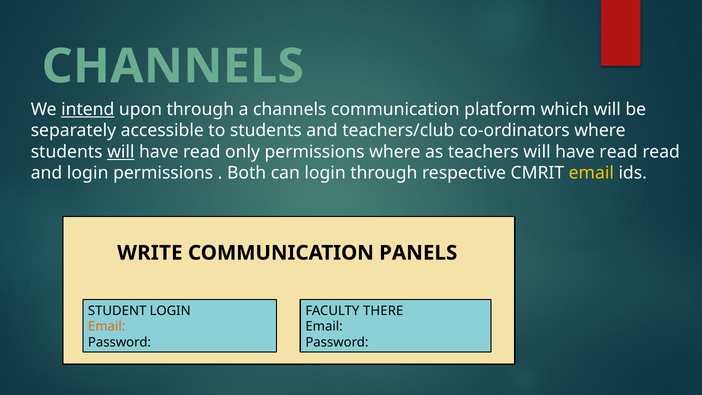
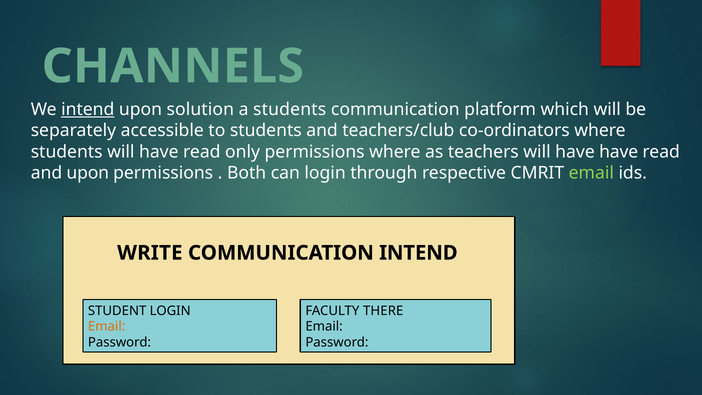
upon through: through -> solution
a channels: channels -> students
will at (121, 152) underline: present -> none
teachers will have read: read -> have
and login: login -> upon
email at (591, 173) colour: yellow -> light green
COMMUNICATION PANELS: PANELS -> INTEND
